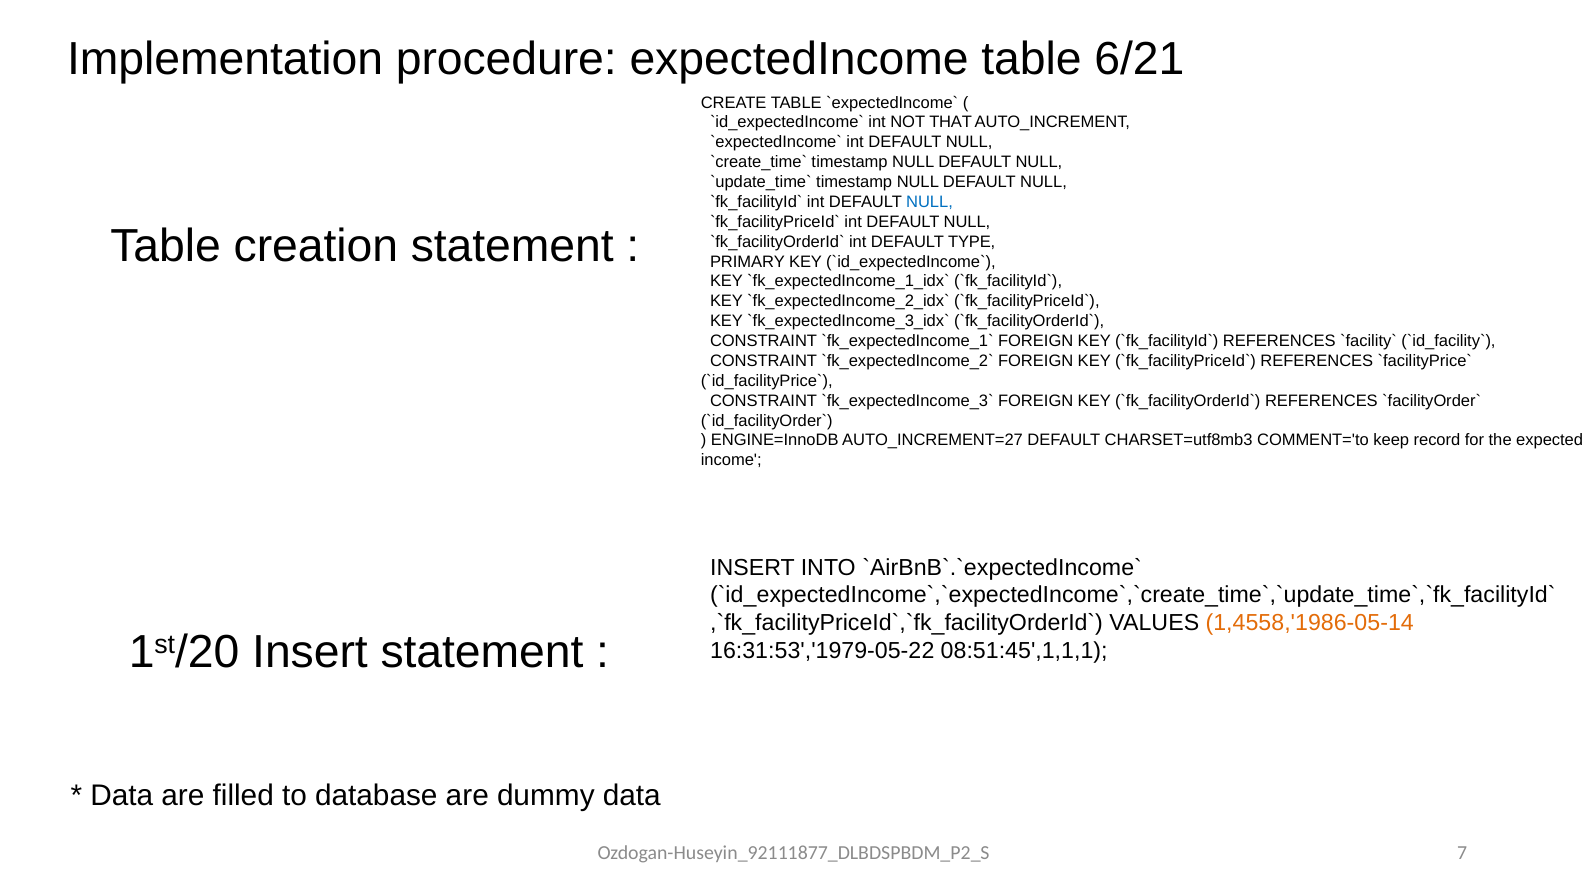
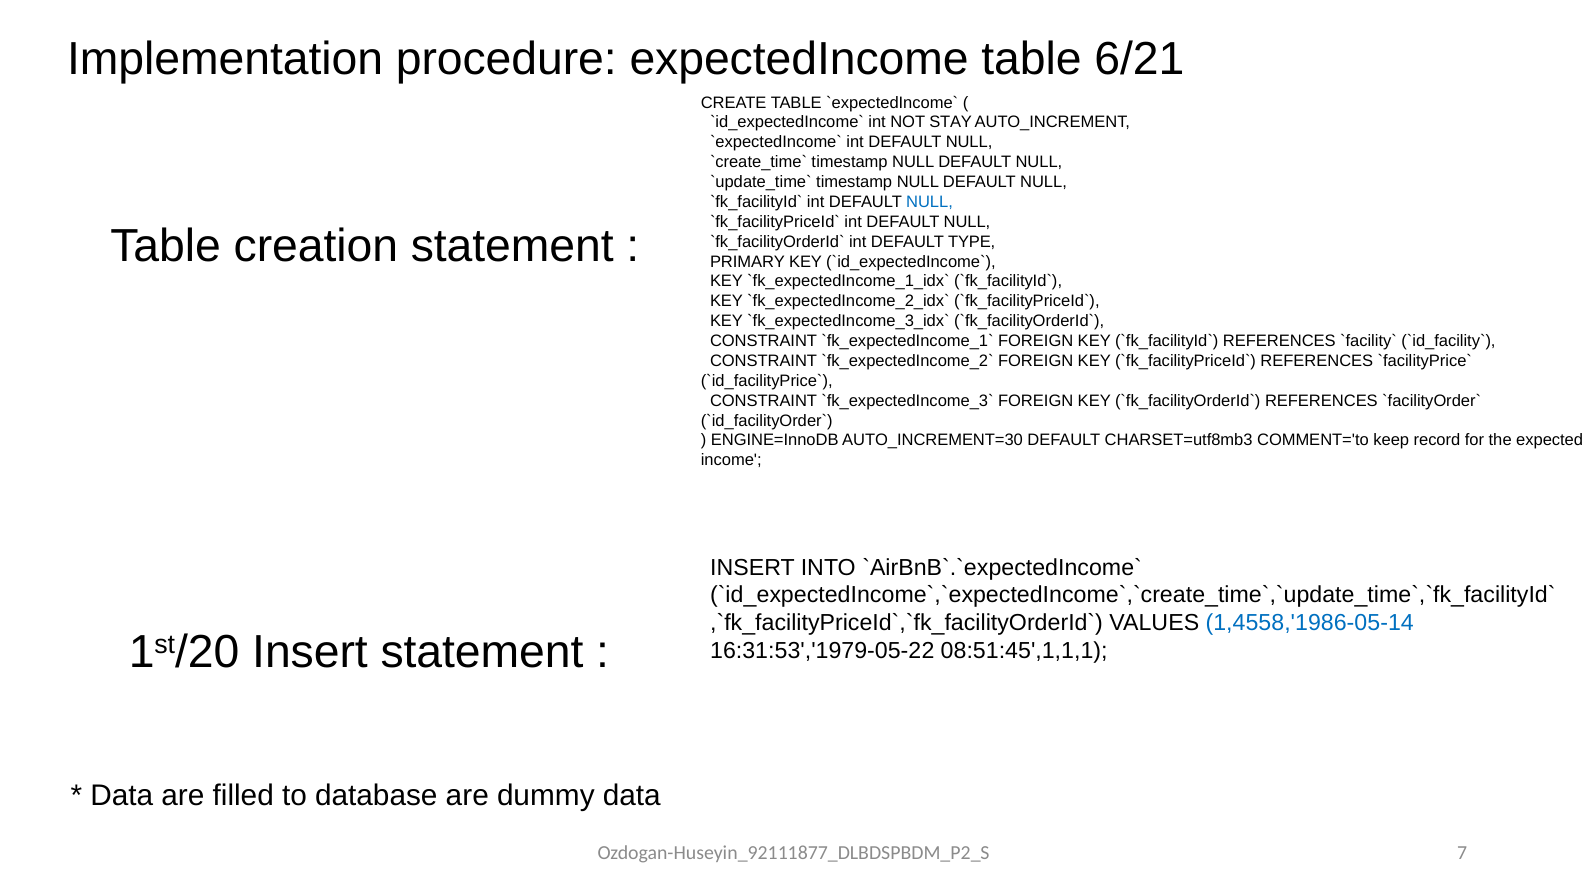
THAT: THAT -> STAY
AUTO_INCREMENT=27: AUTO_INCREMENT=27 -> AUTO_INCREMENT=30
1,4558,'1986-05-14 colour: orange -> blue
